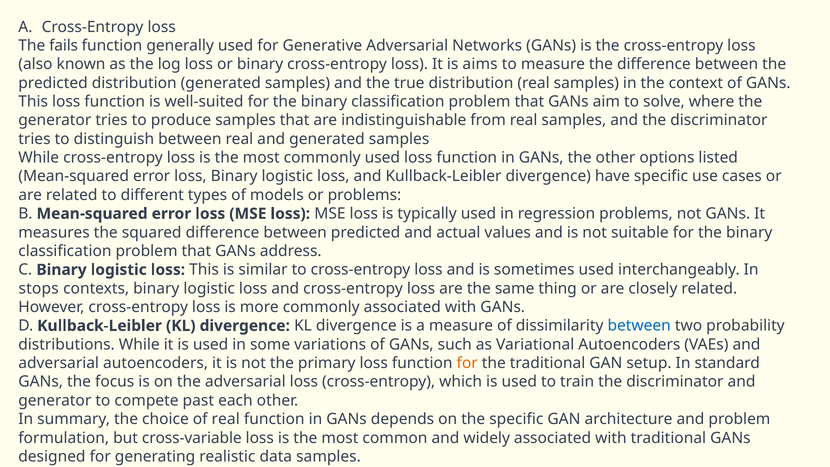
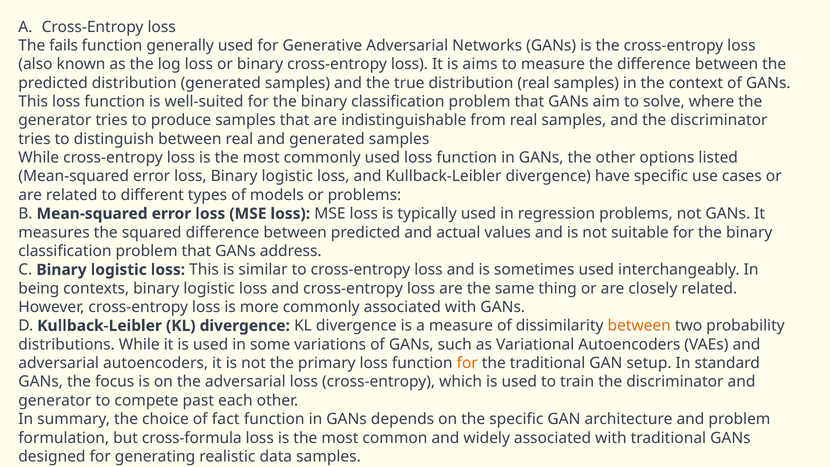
stops: stops -> being
between at (639, 326) colour: blue -> orange
of real: real -> fact
cross-variable: cross-variable -> cross-formula
